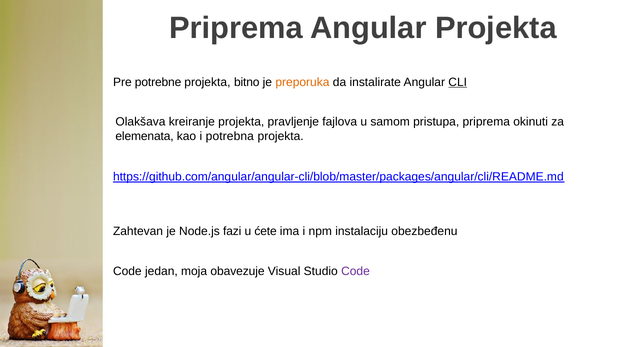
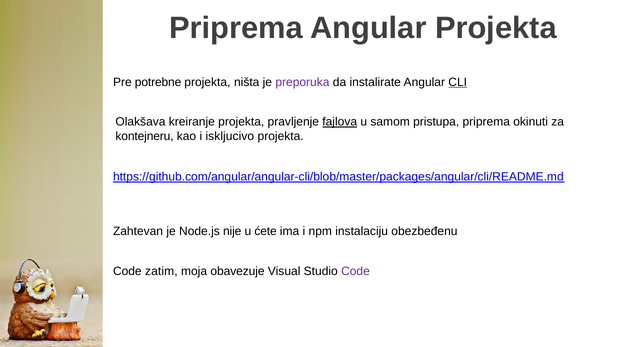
bitno: bitno -> ništa
preporuka colour: orange -> purple
fajlova underline: none -> present
elemenata: elemenata -> kontejneru
potrebna: potrebna -> iskljucivo
fazi: fazi -> nije
jedan: jedan -> zatim
